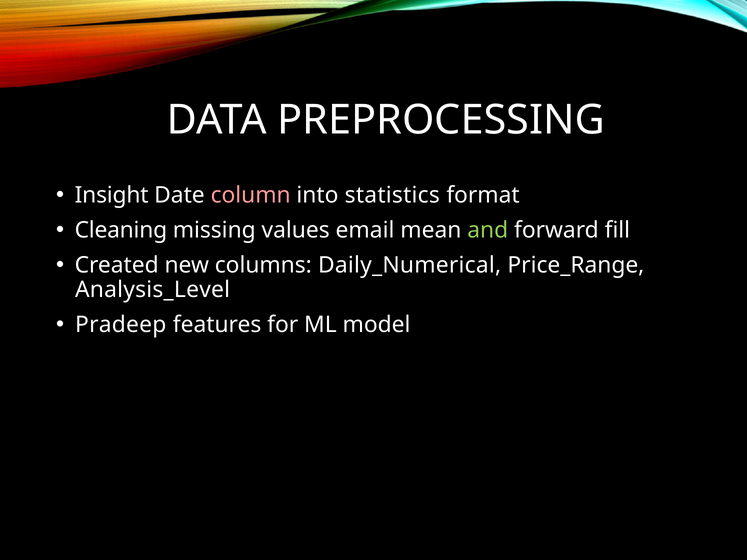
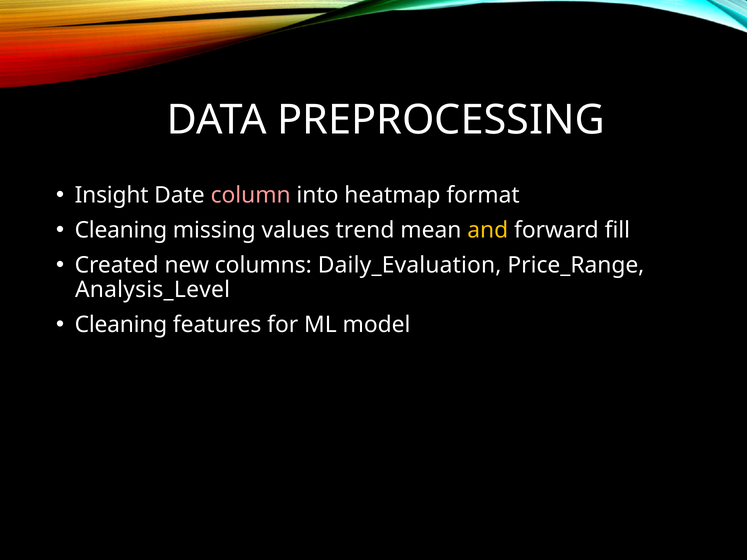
statistics: statistics -> heatmap
email: email -> trend
and colour: light green -> yellow
Daily_Numerical: Daily_Numerical -> Daily_Evaluation
Pradeep at (121, 325): Pradeep -> Cleaning
